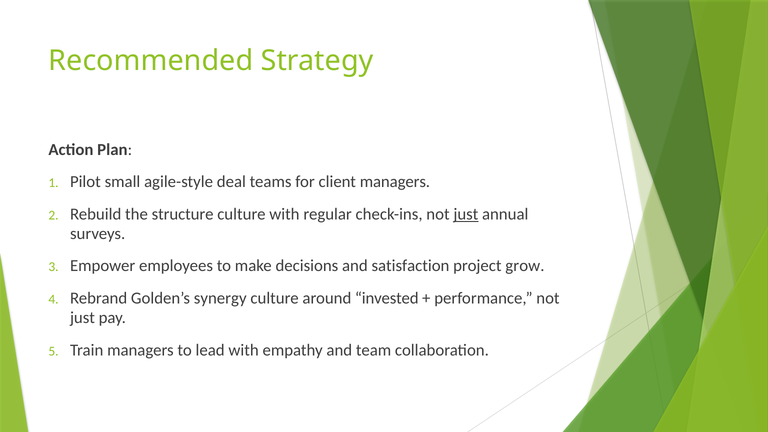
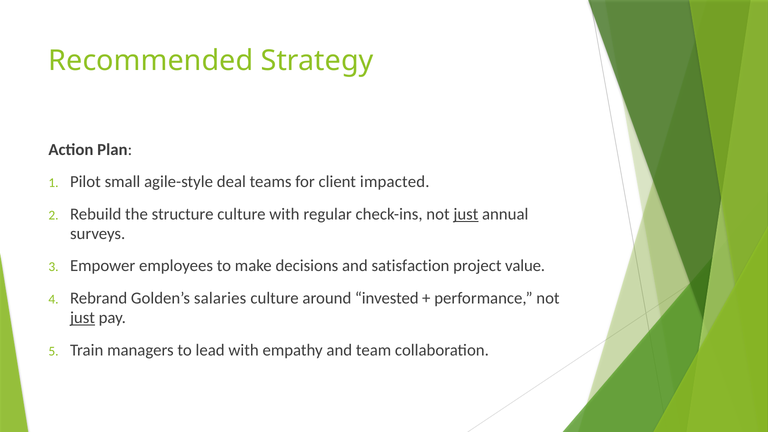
client managers: managers -> impacted
grow: grow -> value
synergy: synergy -> salaries
just at (82, 318) underline: none -> present
